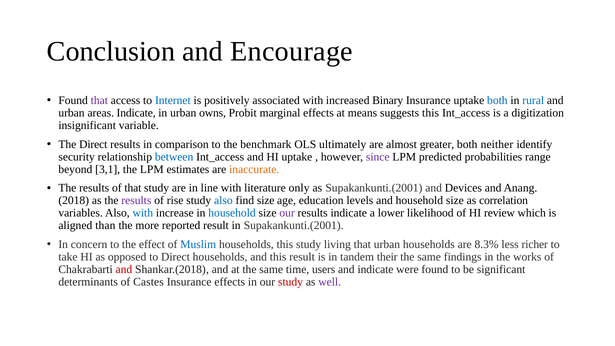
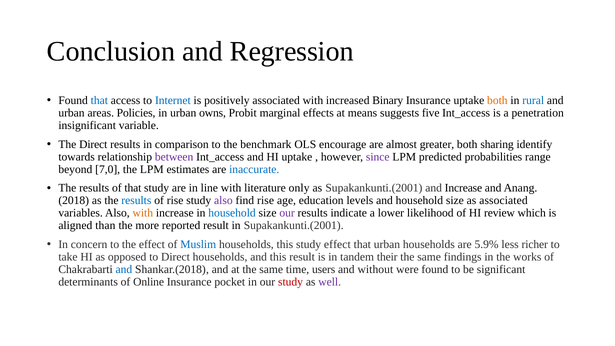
Encourage: Encourage -> Regression
that at (99, 101) colour: purple -> blue
both at (497, 101) colour: blue -> orange
areas Indicate: Indicate -> Policies
suggests this: this -> five
digitization: digitization -> penetration
ultimately: ultimately -> encourage
neither: neither -> sharing
security: security -> towards
between colour: blue -> purple
3,1: 3,1 -> 7,0
inaccurate colour: orange -> blue
and Devices: Devices -> Increase
results at (136, 201) colour: purple -> blue
also at (223, 201) colour: blue -> purple
find size: size -> rise
as correlation: correlation -> associated
with at (143, 213) colour: blue -> orange
study living: living -> effect
8.3%: 8.3% -> 5.9%
and at (124, 269) colour: red -> blue
and indicate: indicate -> without
Castes: Castes -> Online
Insurance effects: effects -> pocket
